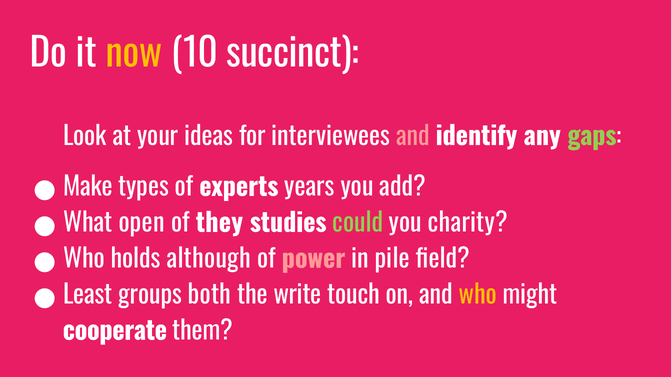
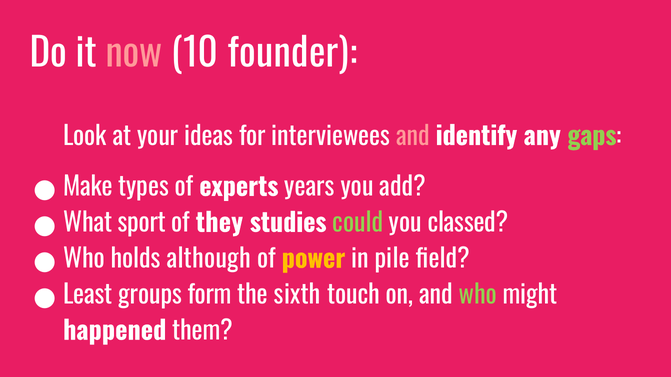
now colour: yellow -> pink
succinct: succinct -> founder
open: open -> sport
charity: charity -> classed
power colour: pink -> yellow
both: both -> form
write: write -> sixth
who at (478, 296) colour: yellow -> light green
cooperate: cooperate -> happened
